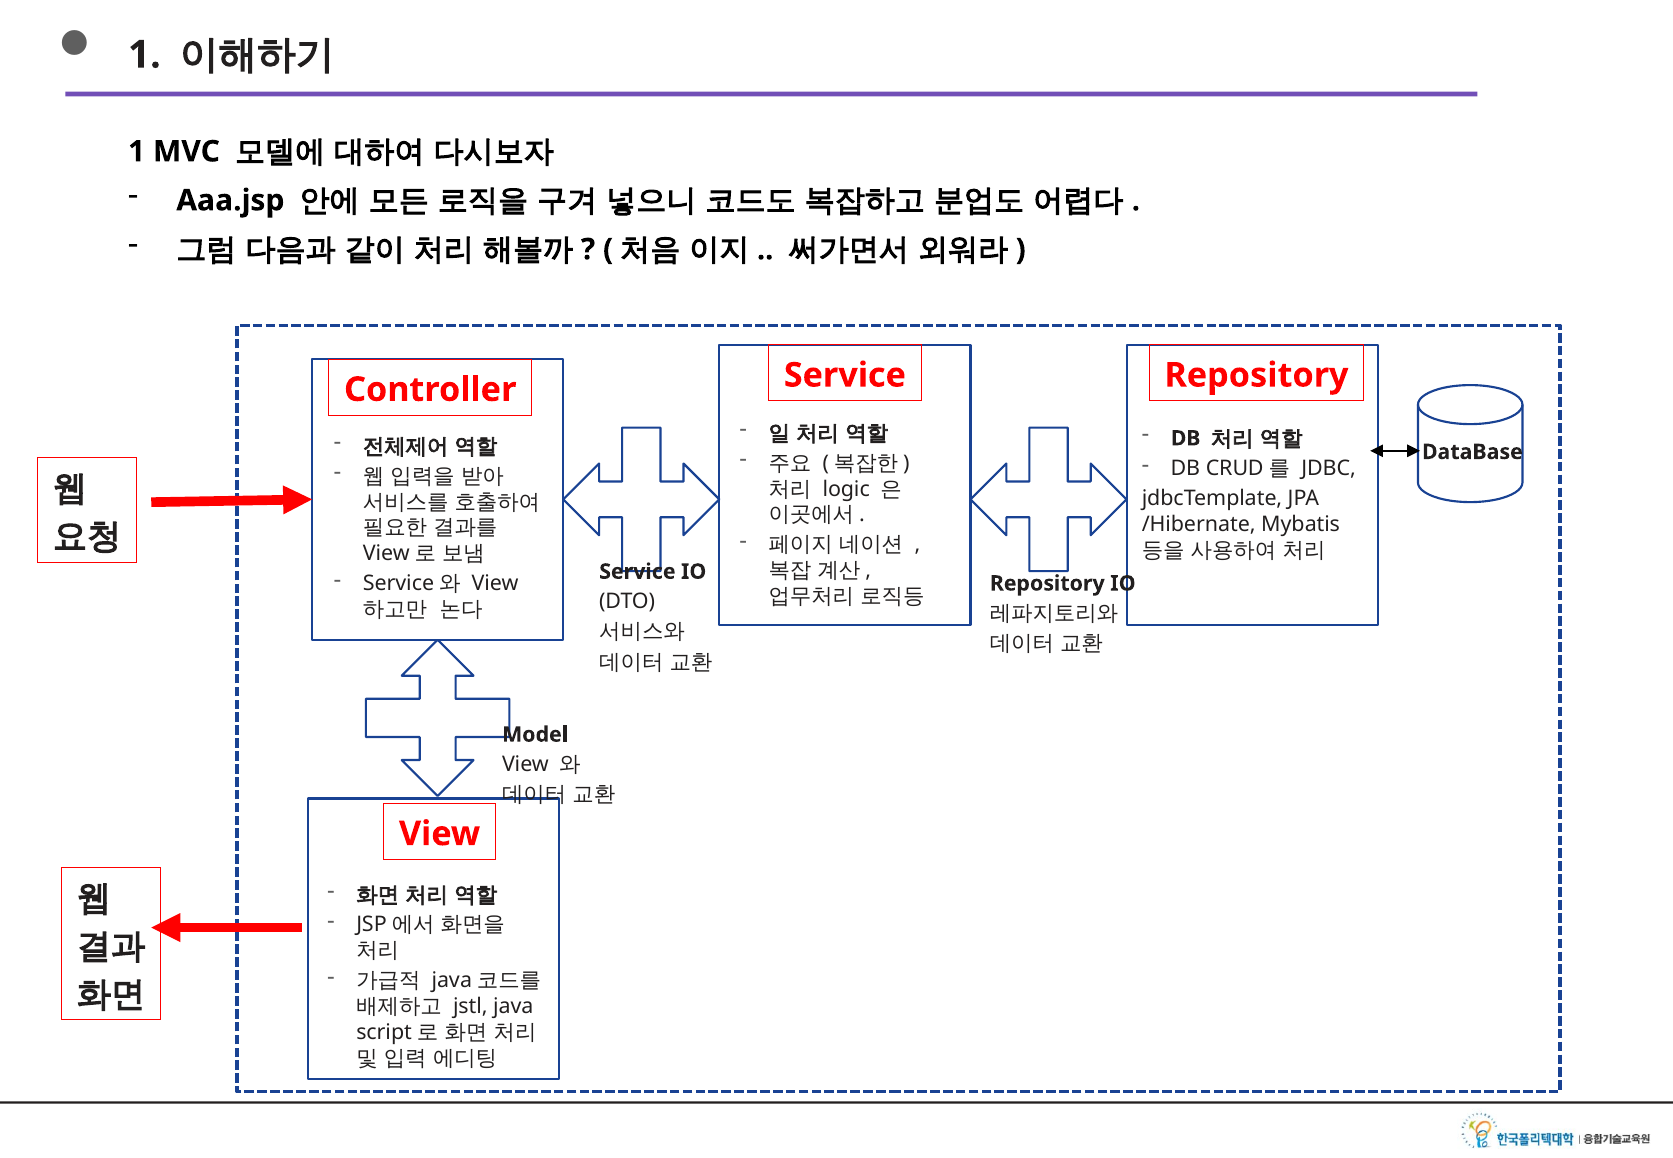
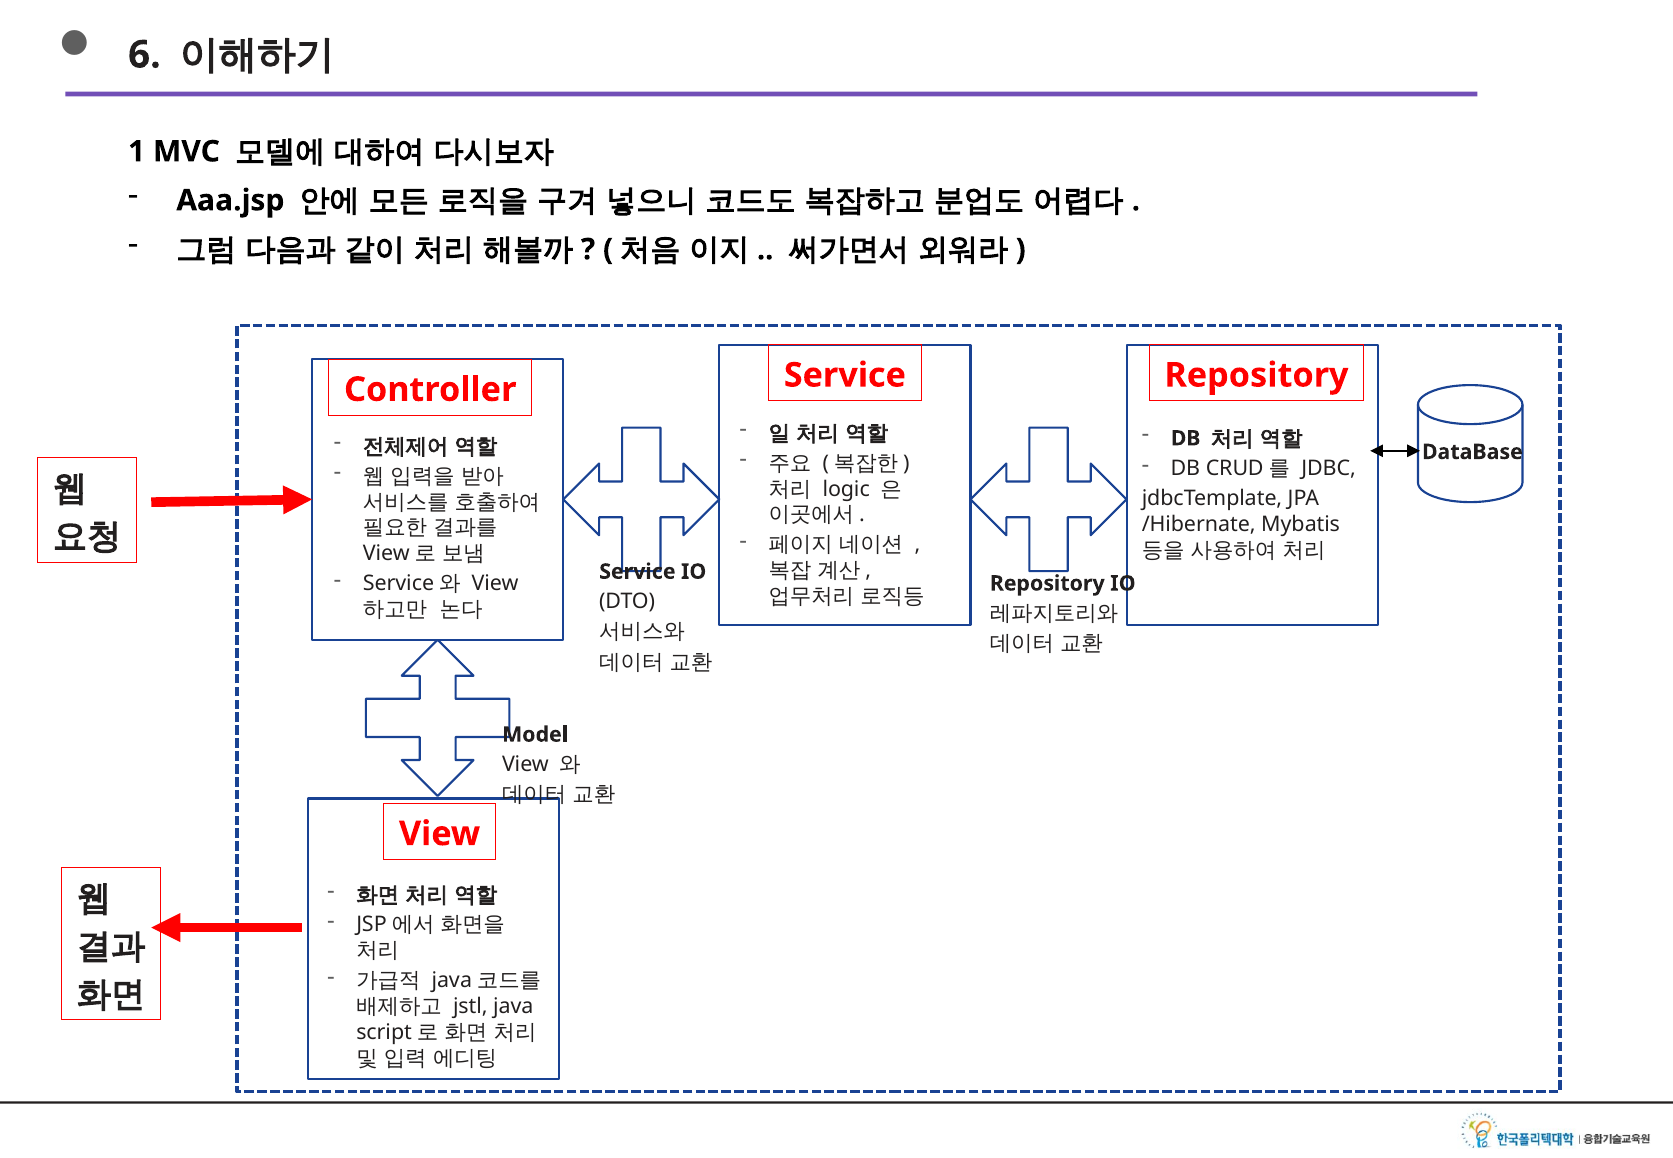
1 at (144, 55): 1 -> 6
